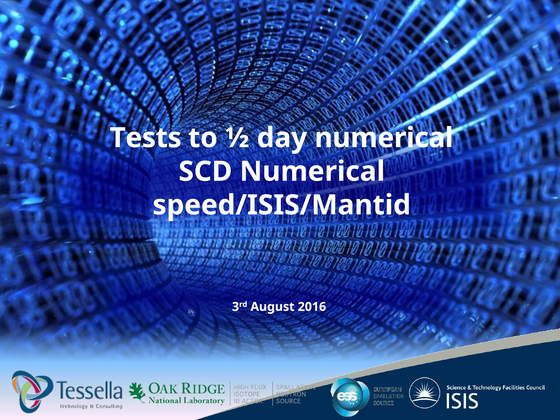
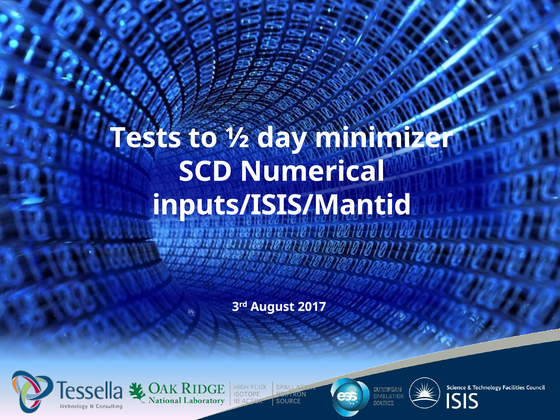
day numerical: numerical -> minimizer
speed/ISIS/Mantid: speed/ISIS/Mantid -> inputs/ISIS/Mantid
2016: 2016 -> 2017
